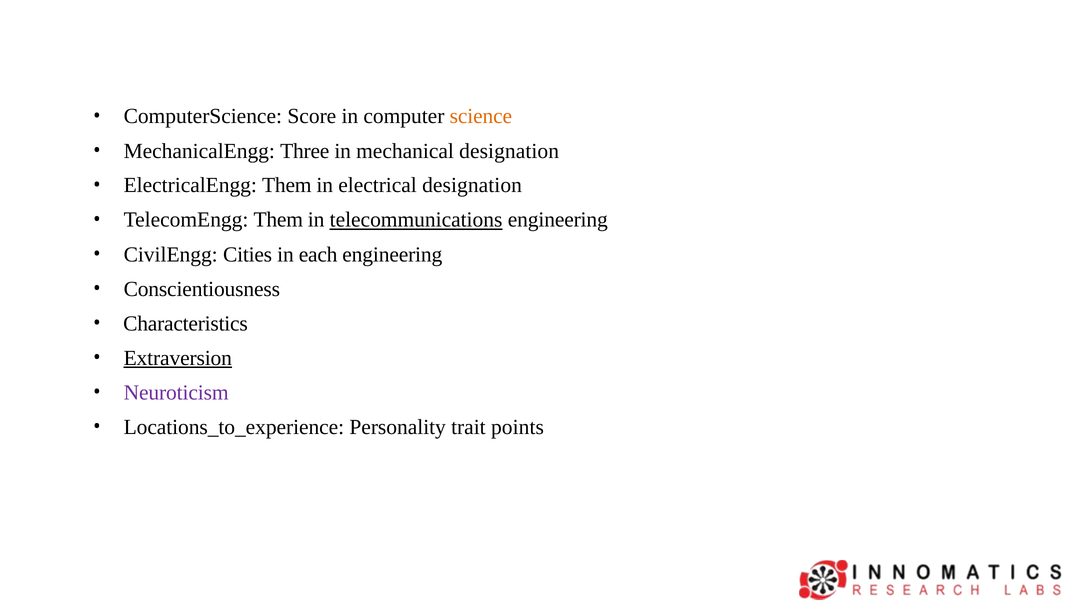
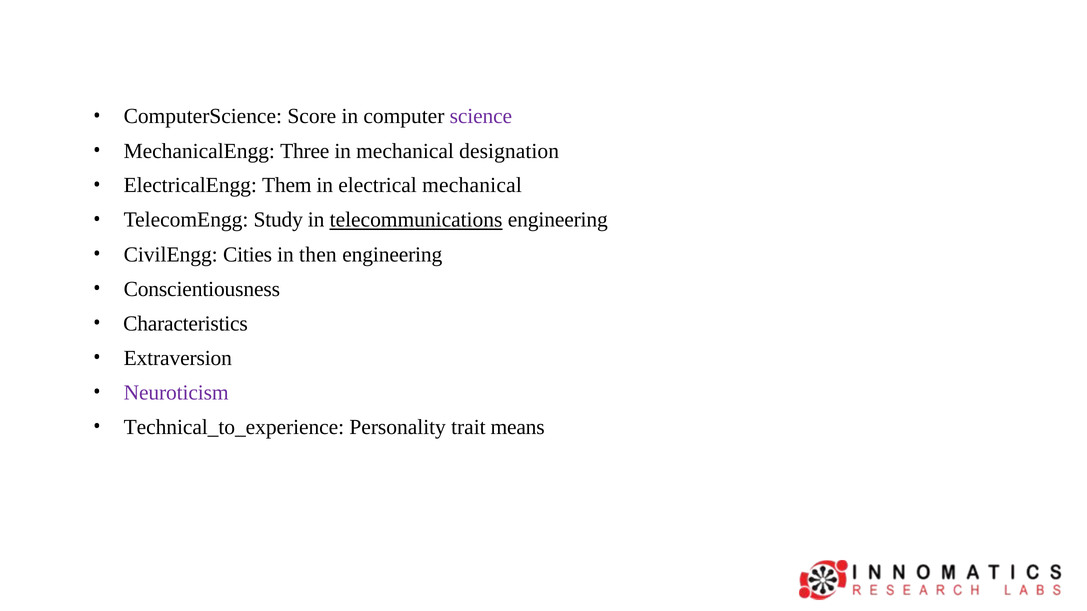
science colour: orange -> purple
electrical designation: designation -> mechanical
TelecomEngg Them: Them -> Study
each: each -> then
Extraversion underline: present -> none
Locations_to_experience: Locations_to_experience -> Technical_to_experience
points: points -> means
